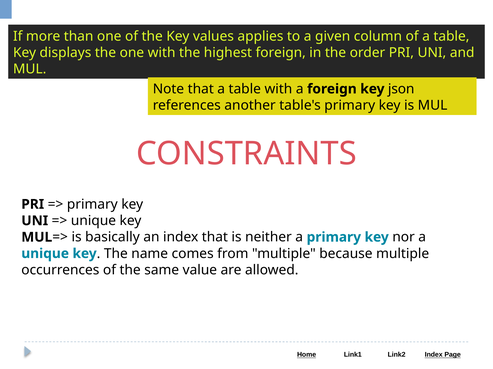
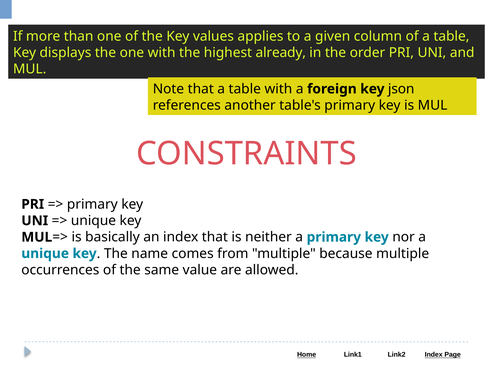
highest foreign: foreign -> already
